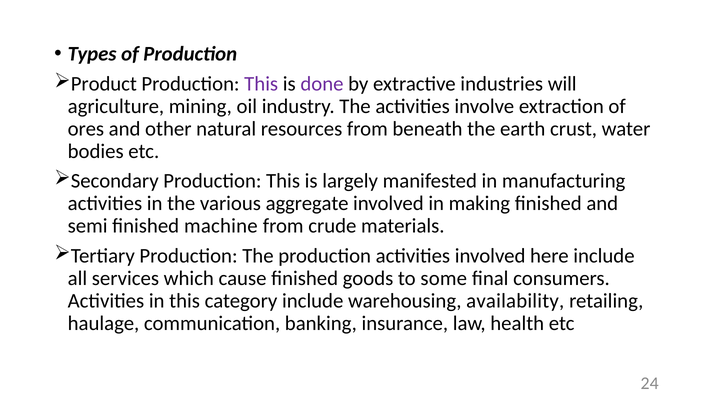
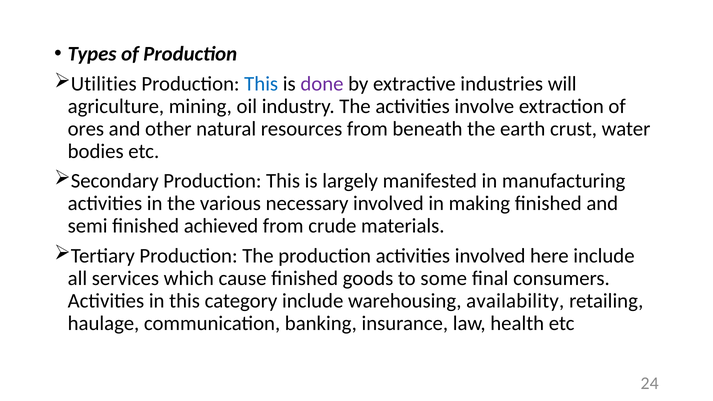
Product: Product -> Utilities
This at (261, 84) colour: purple -> blue
aggregate: aggregate -> necessary
machine: machine -> achieved
